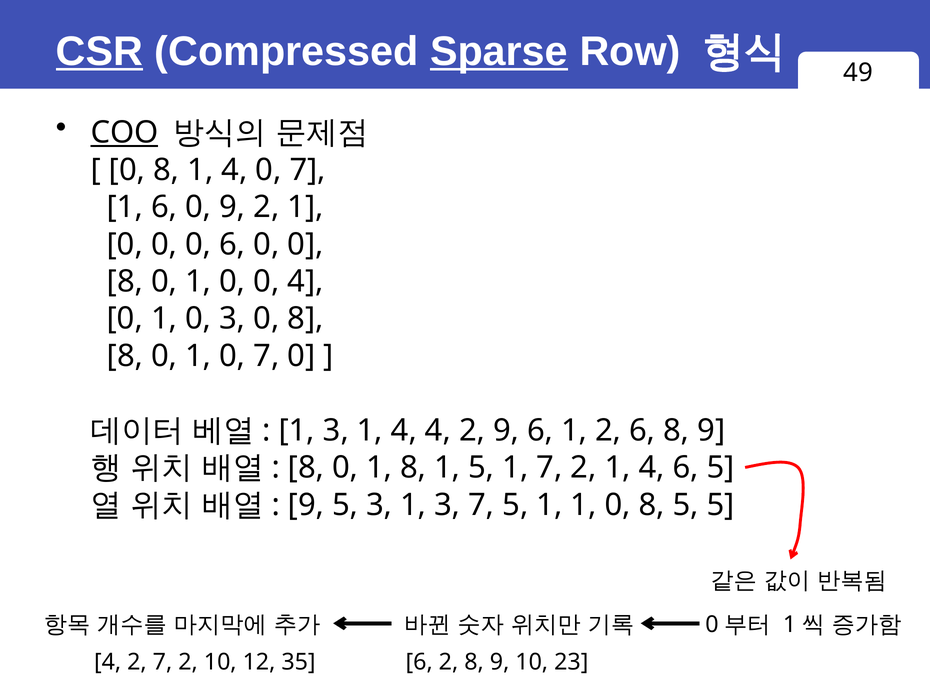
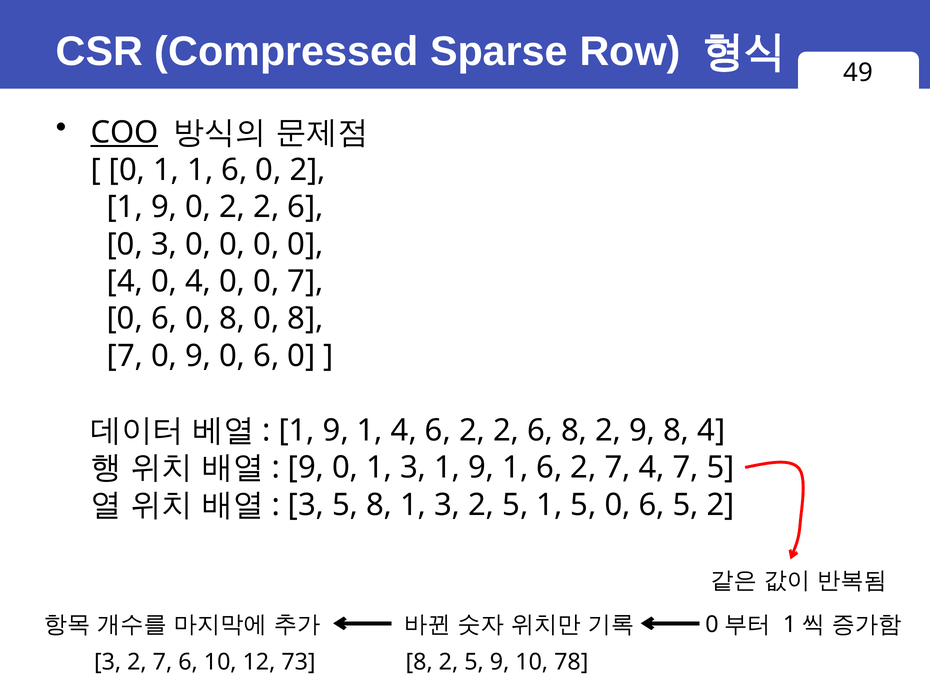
CSR underline: present -> none
Sparse underline: present -> none
8 at (166, 170): 8 -> 1
4 at (234, 170): 4 -> 6
7 at (308, 170): 7 -> 2
6 at (164, 207): 6 -> 9
9 at (232, 207): 9 -> 2
1 at (306, 207): 1 -> 6
0 at (164, 244): 0 -> 3
6 at (232, 244): 6 -> 0
8 at (125, 281): 8 -> 4
1 at (198, 281): 1 -> 4
0 4: 4 -> 7
1 at (164, 318): 1 -> 6
3 at (232, 318): 3 -> 8
8 at (125, 356): 8 -> 7
1 at (198, 356): 1 -> 9
7 at (266, 356): 7 -> 6
3 at (336, 430): 3 -> 9
4 4: 4 -> 6
9 at (506, 430): 9 -> 2
6 1: 1 -> 8
2 6: 6 -> 9
9 at (711, 430): 9 -> 4
8 at (306, 467): 8 -> 9
0 1 8: 8 -> 3
5 at (481, 467): 5 -> 9
7 at (549, 467): 7 -> 6
1 at (618, 467): 1 -> 7
4 6: 6 -> 7
9 at (306, 504): 9 -> 3
5 3: 3 -> 8
1 3 7: 7 -> 2
1 1: 1 -> 5
8 at (652, 504): 8 -> 6
5 5: 5 -> 2
4 at (108, 662): 4 -> 3
2 7 2: 2 -> 6
35: 35 -> 73
6 at (419, 662): 6 -> 8
8 at (474, 662): 8 -> 5
23: 23 -> 78
